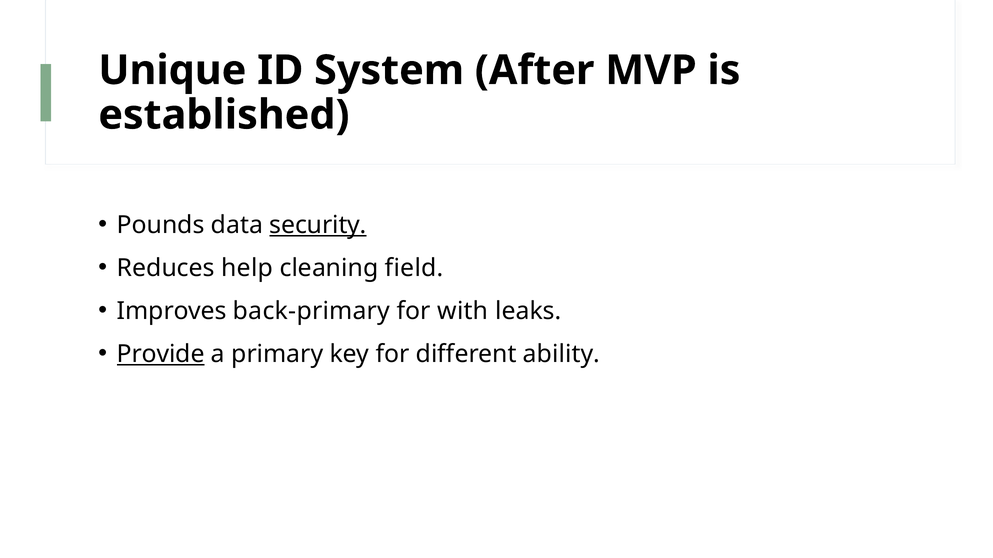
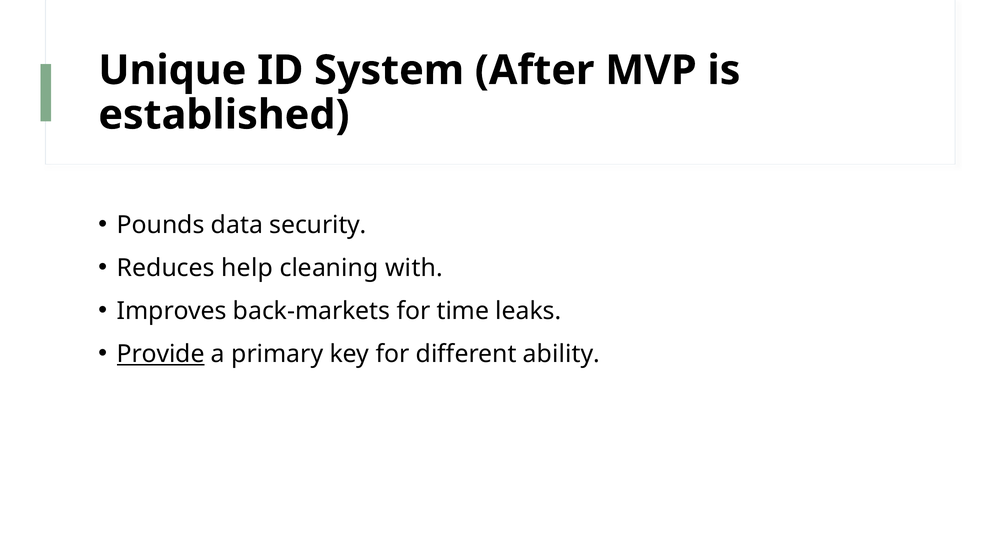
security underline: present -> none
field: field -> with
back-primary: back-primary -> back-markets
with: with -> time
